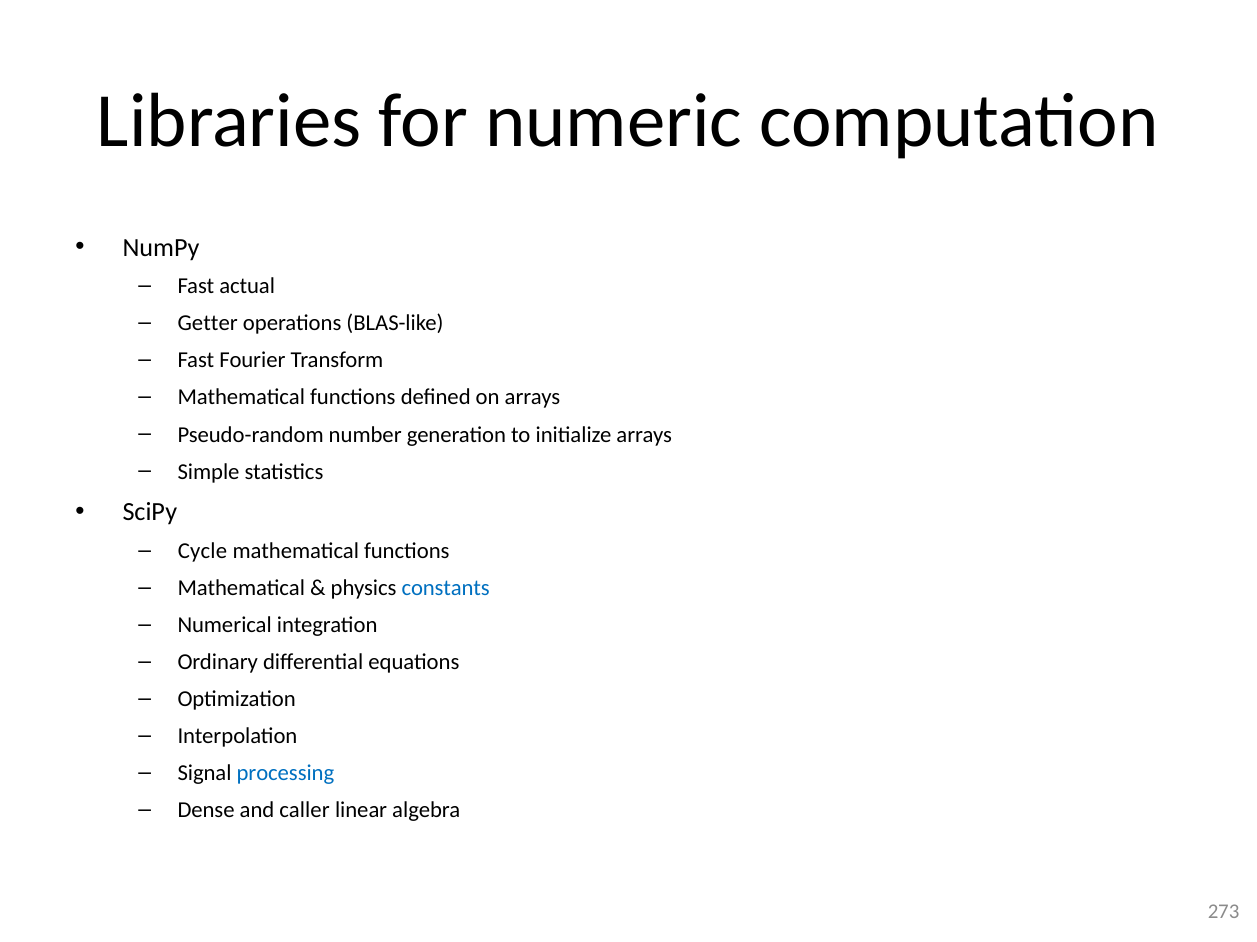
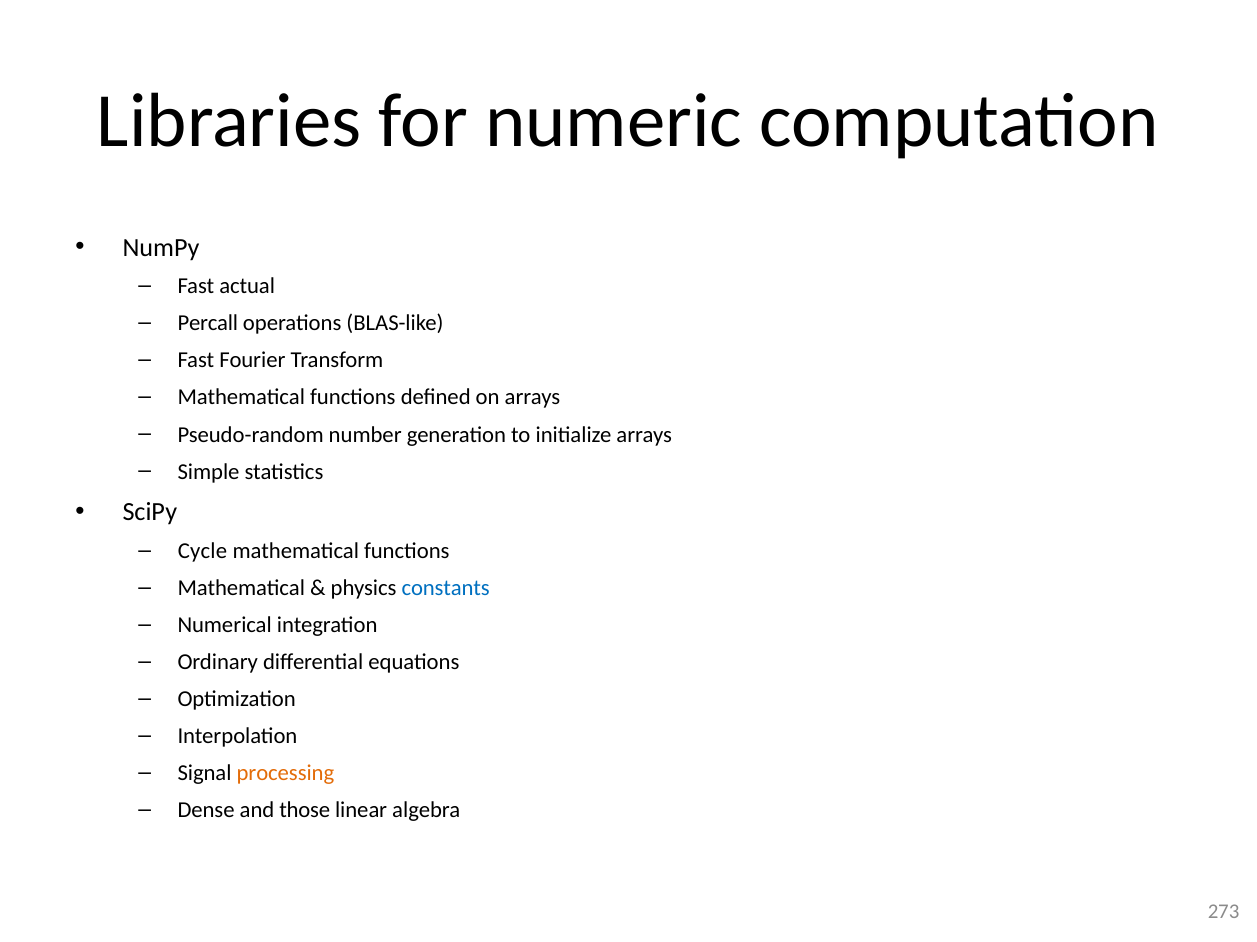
Getter: Getter -> Percall
processing colour: blue -> orange
caller: caller -> those
